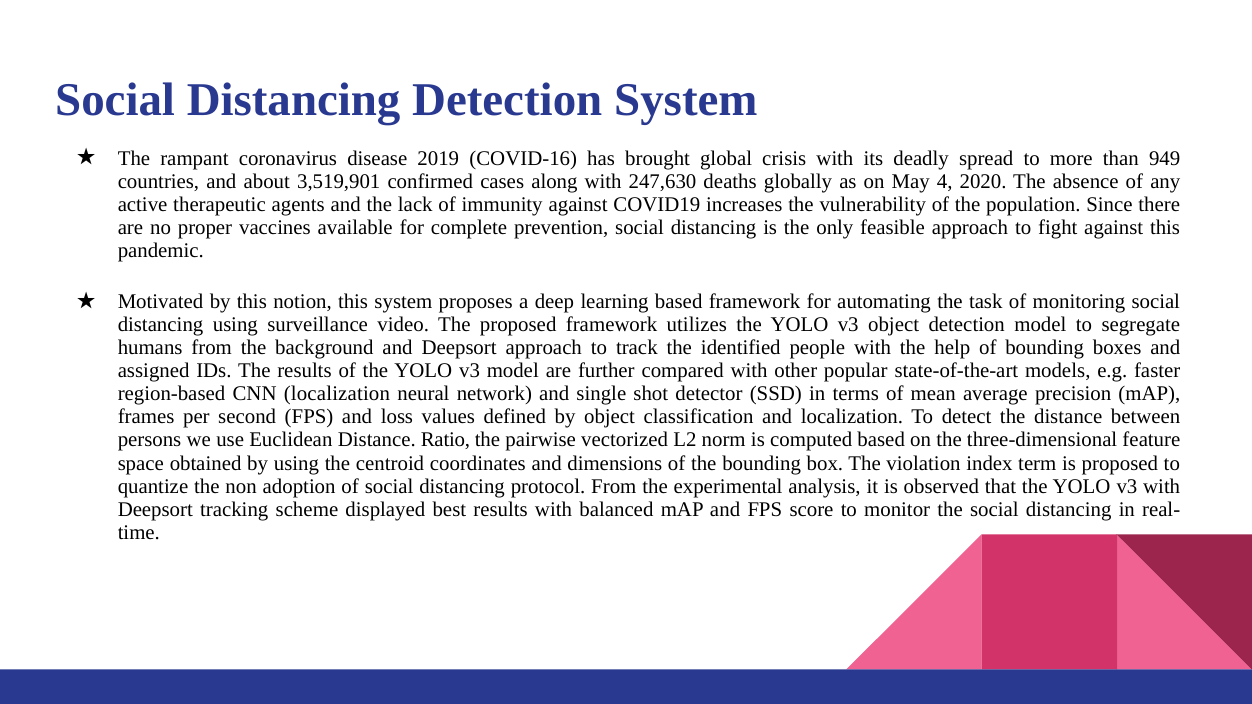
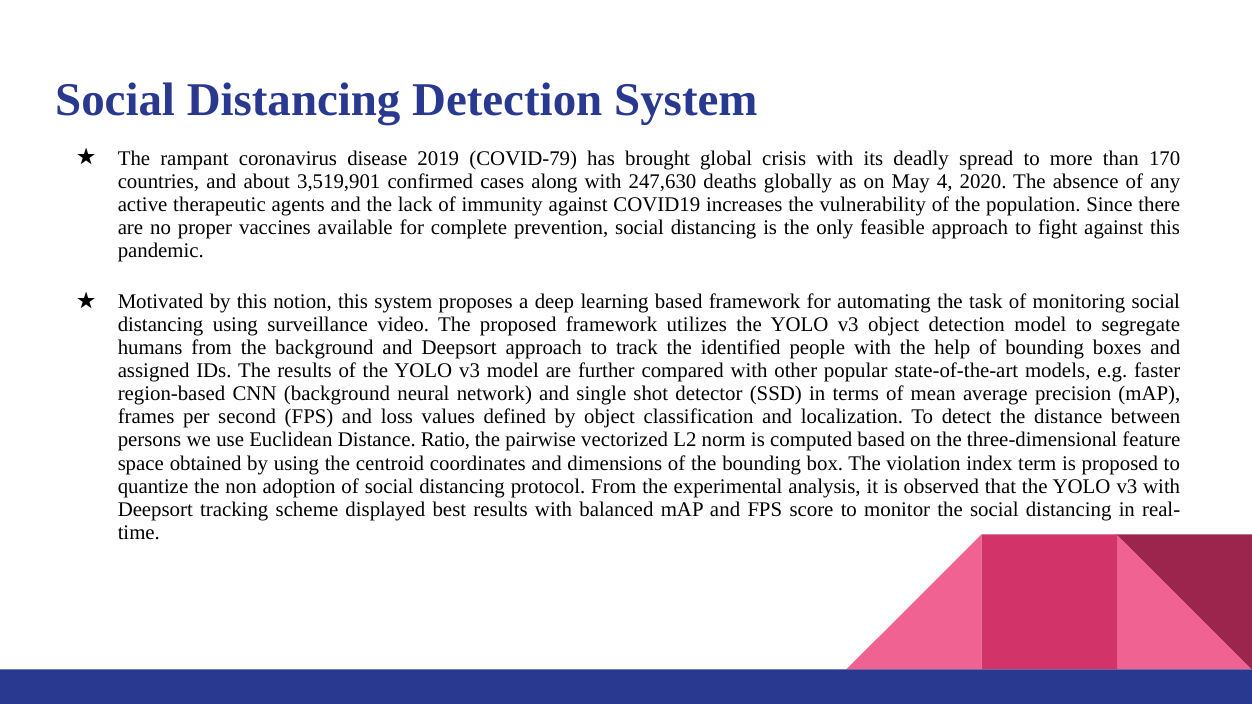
COVID-16: COVID-16 -> COVID-79
949: 949 -> 170
CNN localization: localization -> background
